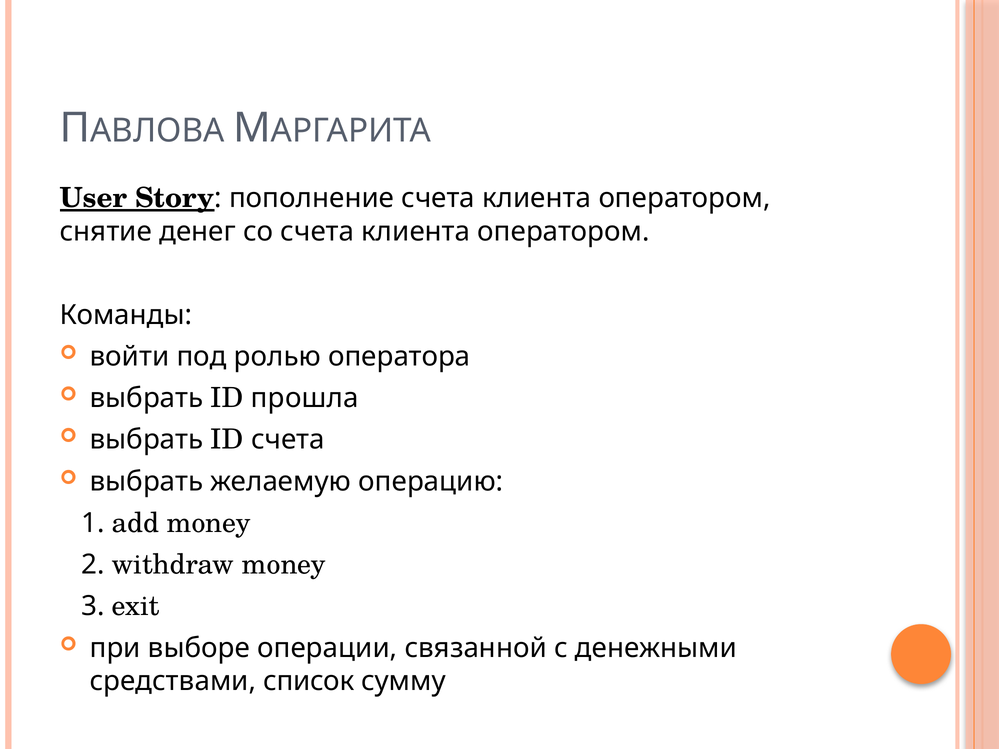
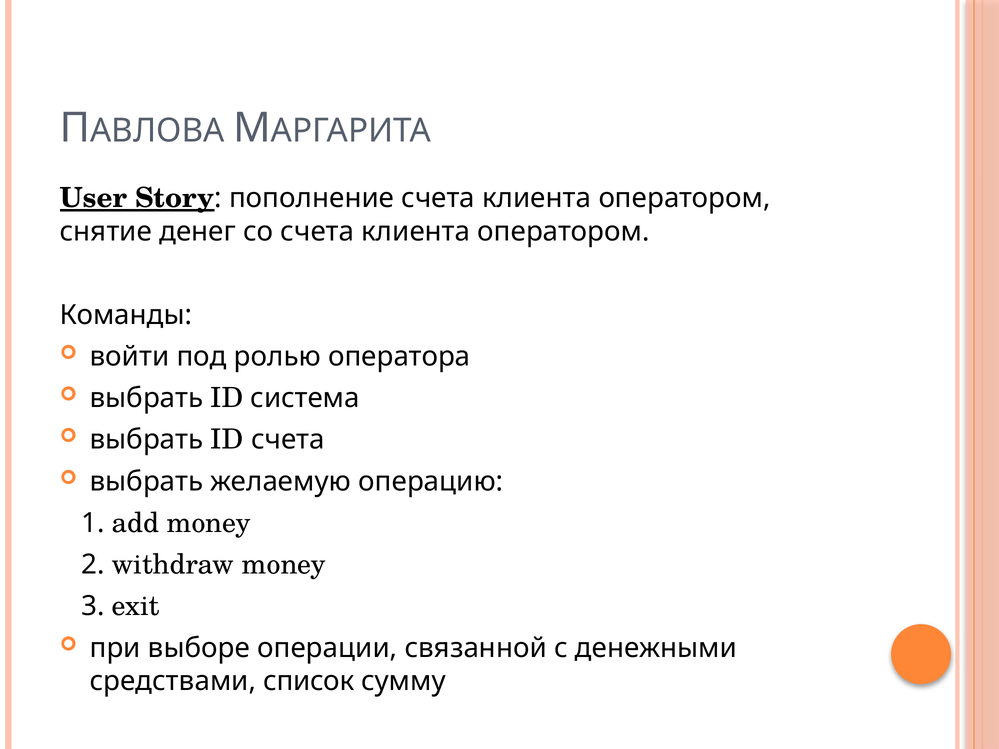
прошла: прошла -> система
